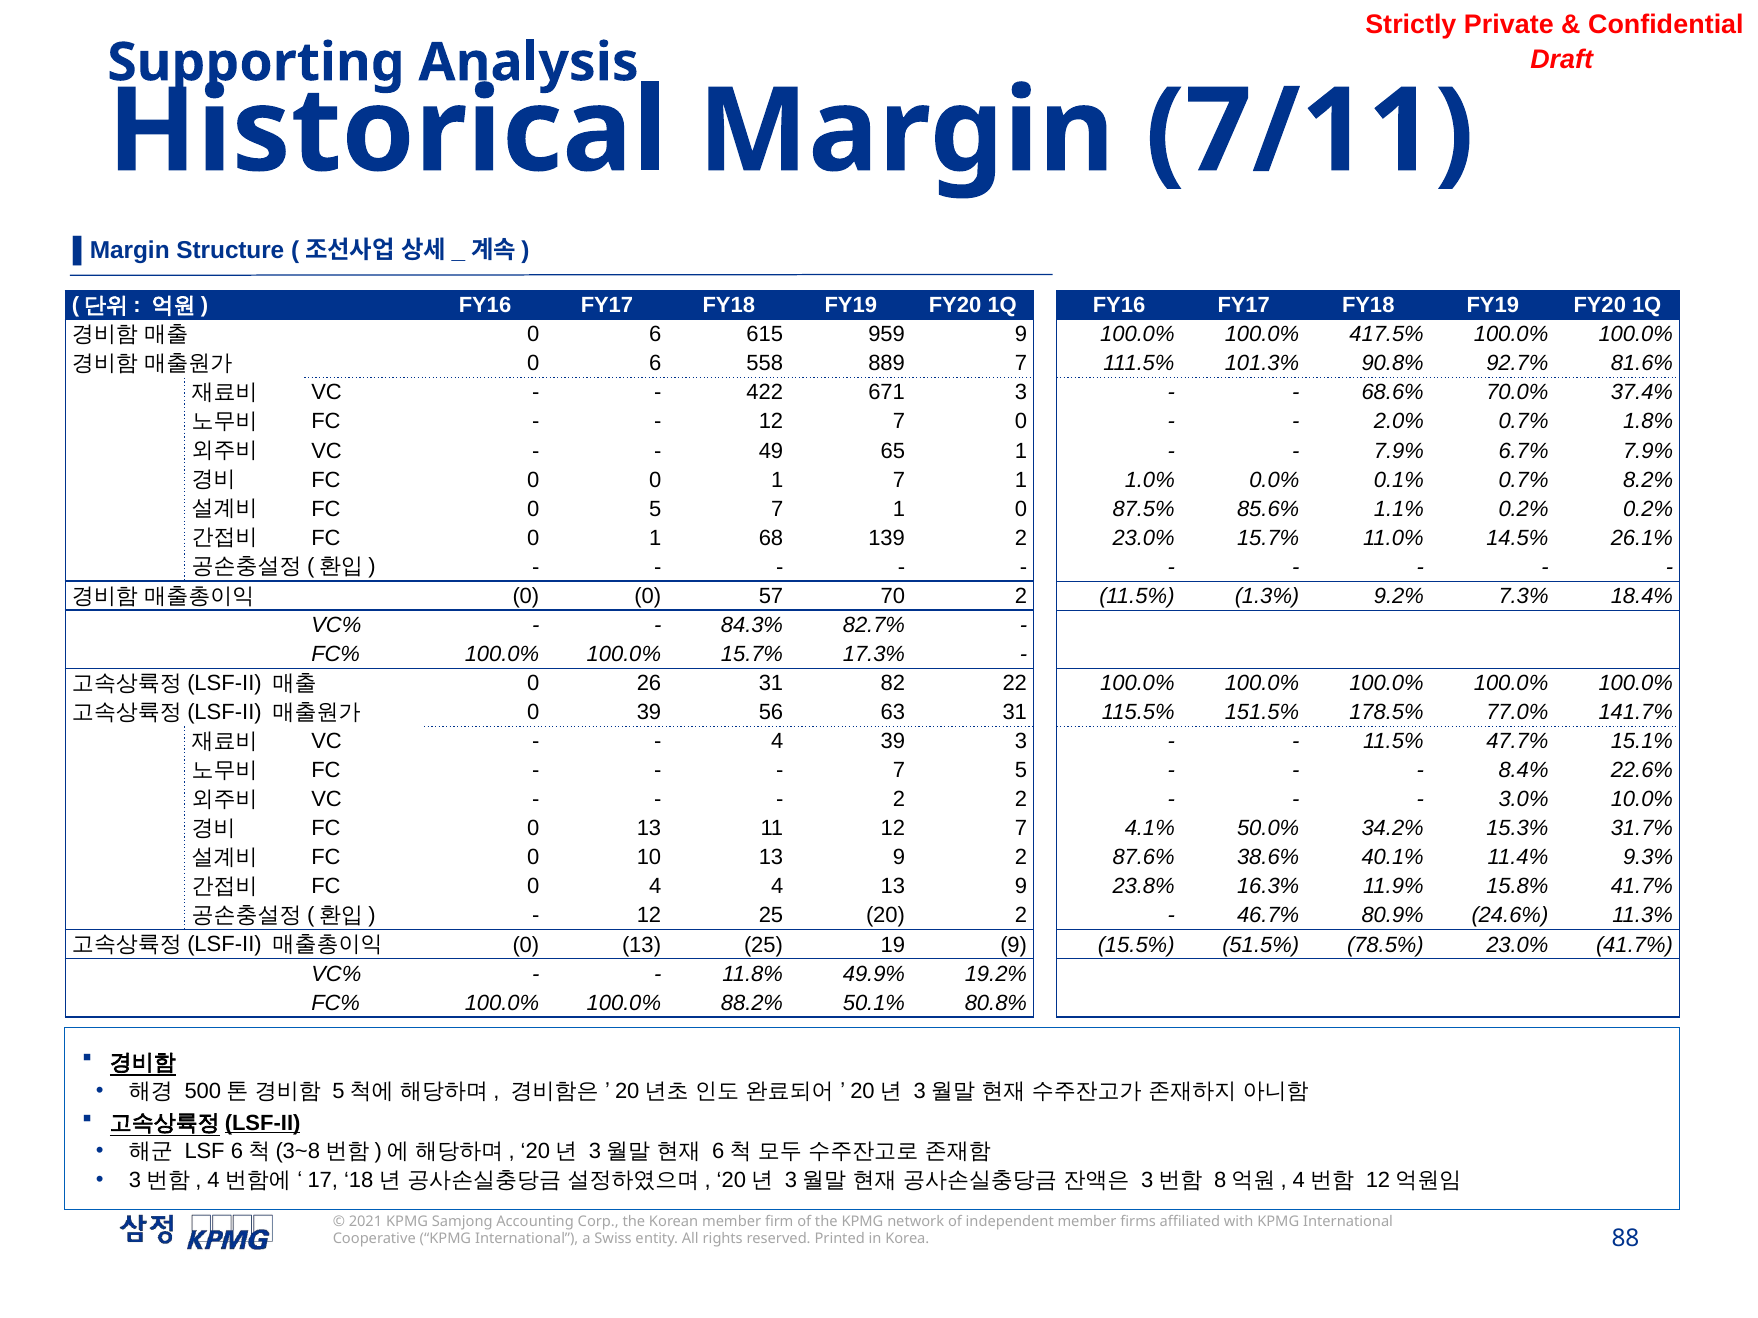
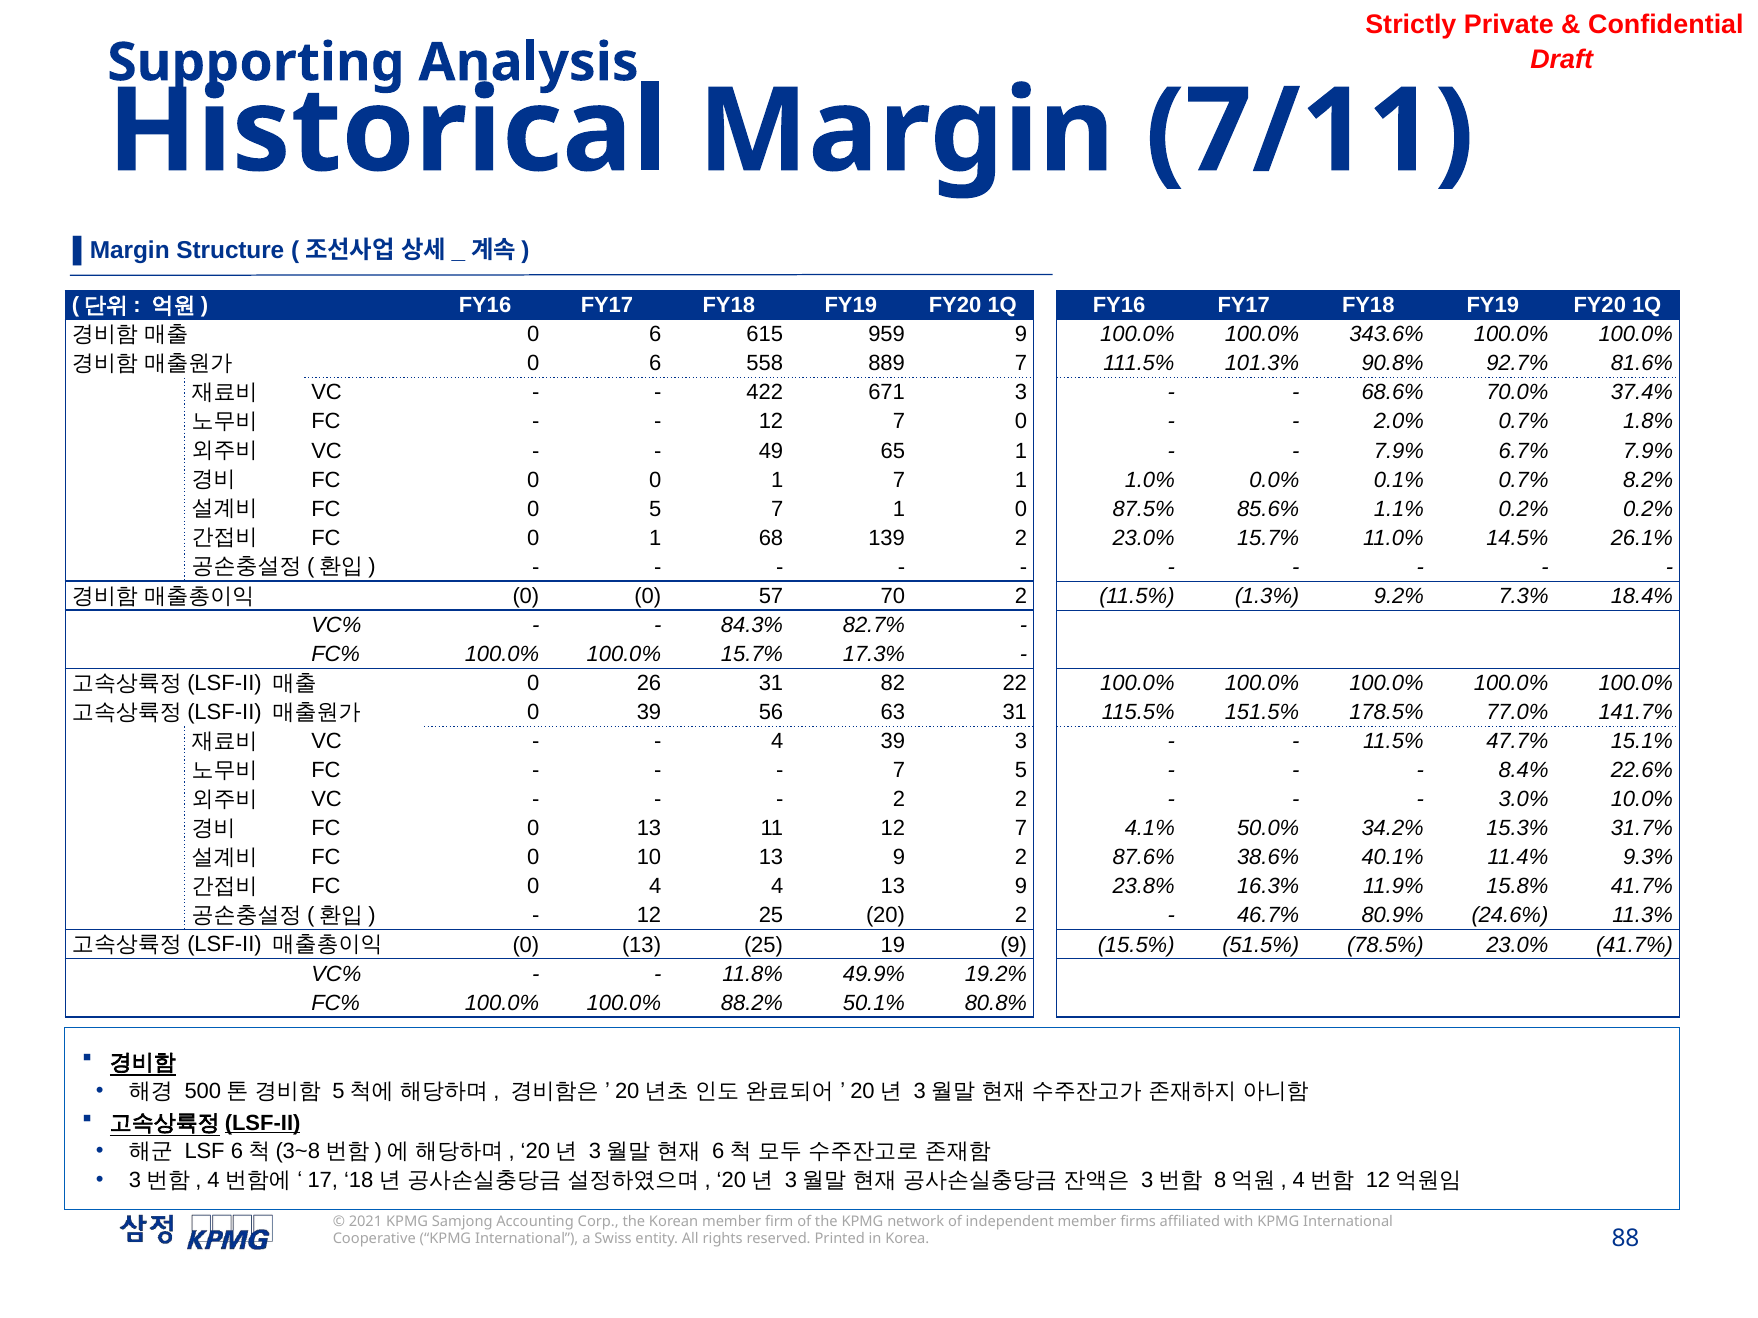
417.5%: 417.5% -> 343.6%
